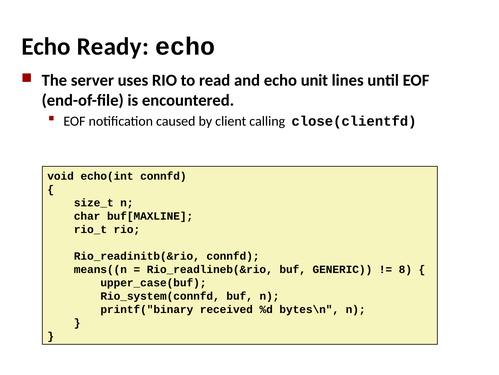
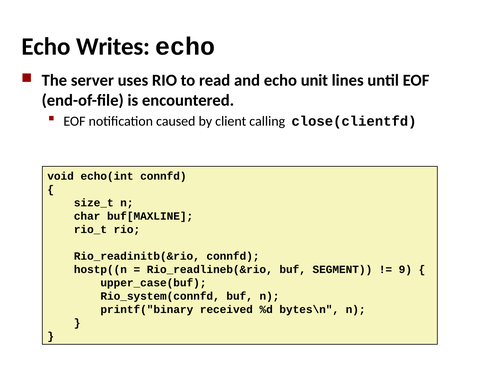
Ready: Ready -> Writes
means((n: means((n -> hostp((n
GENERIC: GENERIC -> SEGMENT
8: 8 -> 9
